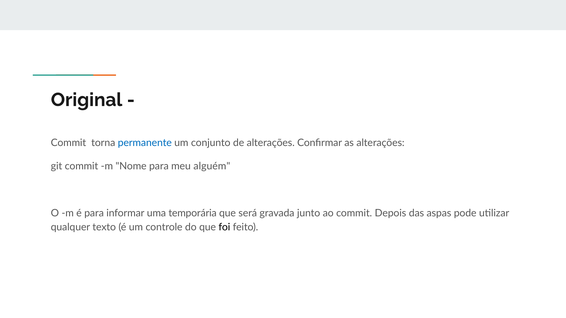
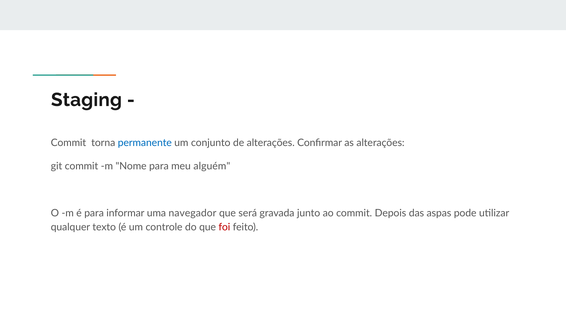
Original: Original -> Staging
temporária: temporária -> navegador
foi colour: black -> red
